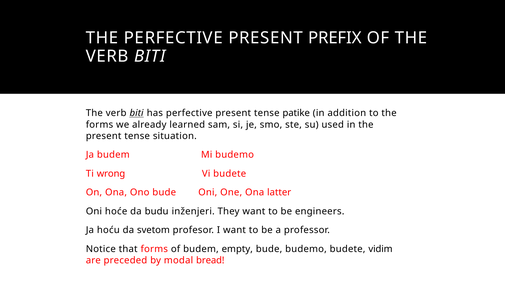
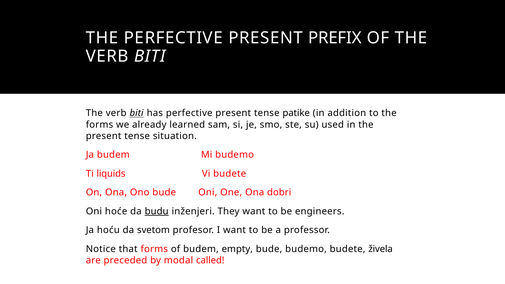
wrong: wrong -> liquids
latter: latter -> dobri
budu underline: none -> present
vidim: vidim -> živela
bread: bread -> called
